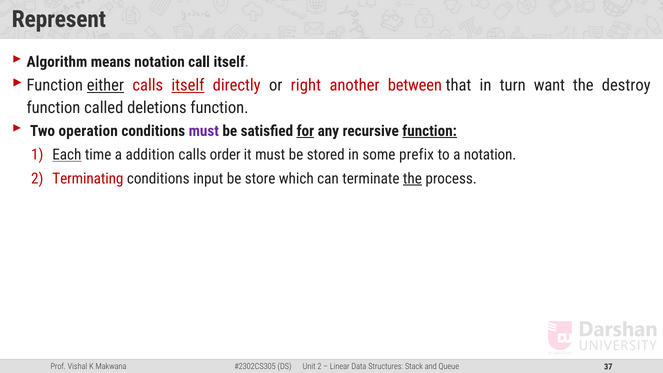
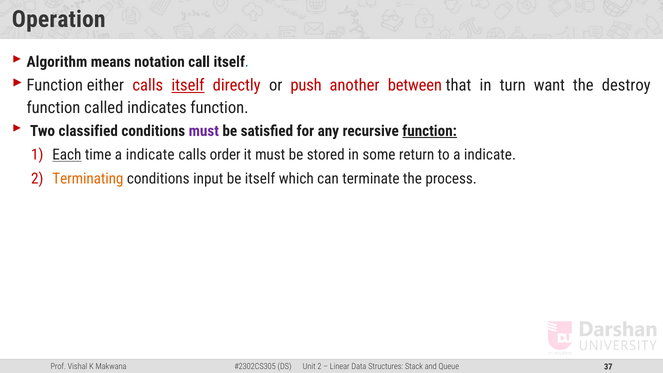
Represent: Represent -> Operation
either underline: present -> none
right: right -> push
deletions: deletions -> indicates
operation: operation -> classified
for underline: present -> none
time a addition: addition -> indicate
prefix: prefix -> return
to a notation: notation -> indicate
Terminating colour: red -> orange
be store: store -> itself
the at (412, 179) underline: present -> none
